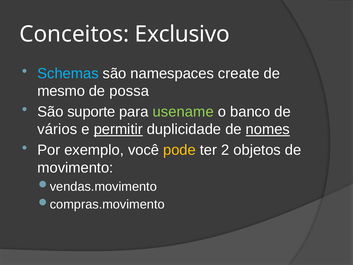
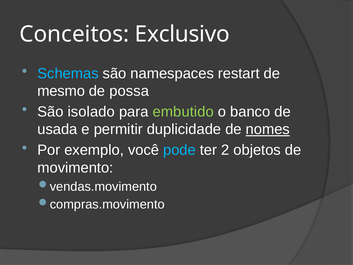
create: create -> restart
suporte: suporte -> isolado
usename: usename -> embutido
vários: vários -> usada
permitir underline: present -> none
pode colour: yellow -> light blue
